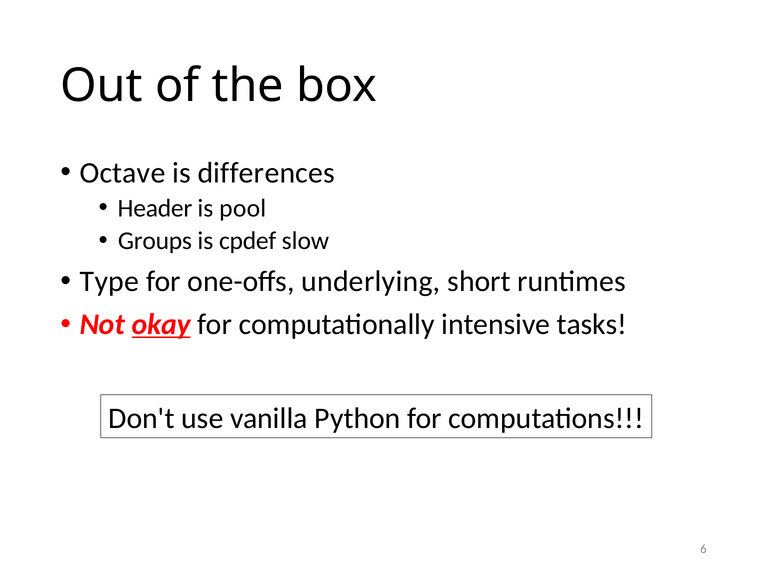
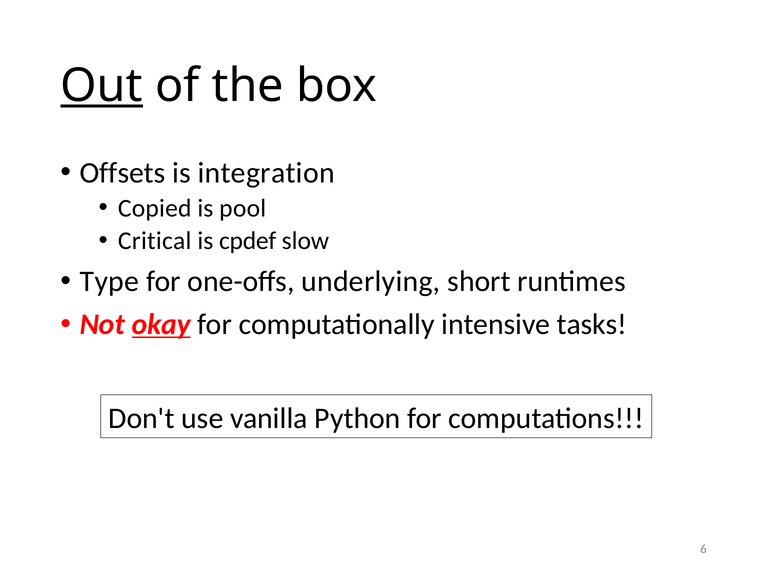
Out underline: none -> present
Octave: Octave -> Offsets
differences: differences -> integration
Header: Header -> Copied
Groups: Groups -> Critical
